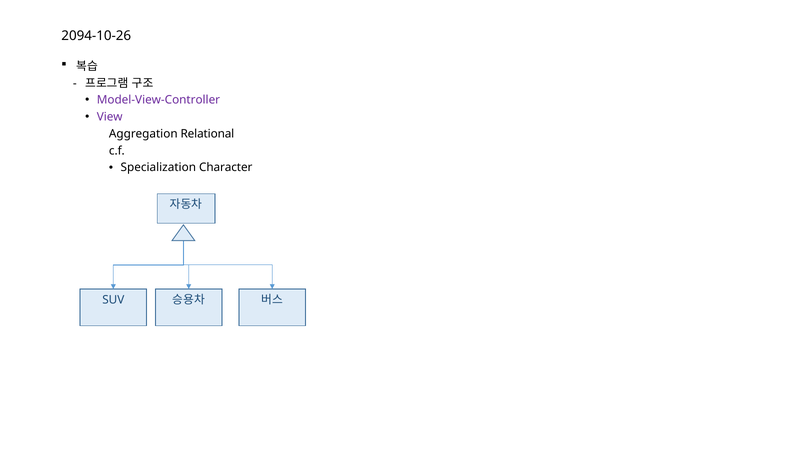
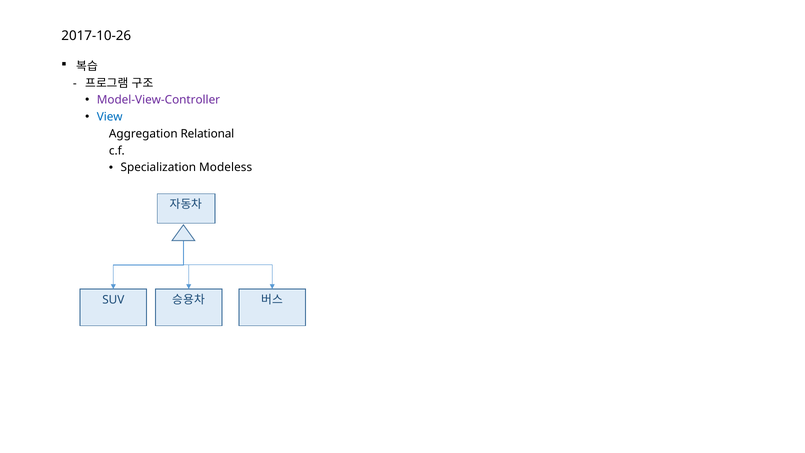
2094-10-26: 2094-10-26 -> 2017-10-26
View colour: purple -> blue
Character: Character -> Modeless
